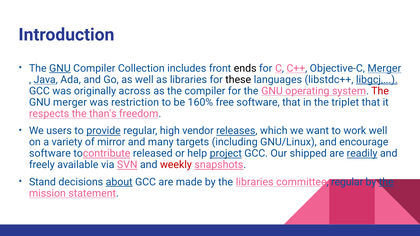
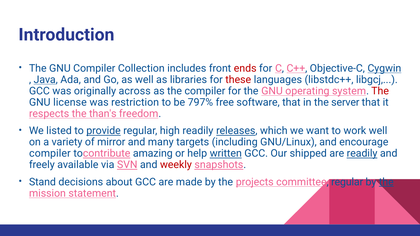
GNU at (60, 68) underline: present -> none
ends colour: black -> red
Objective-C Merger: Merger -> Cygwin
these colour: black -> red
libgcj underline: present -> none
GNU merger: merger -> license
160%: 160% -> 797%
triplet: triplet -> server
users: users -> listed
high vendor: vendor -> readily
software at (50, 154): software -> compiler
released: released -> amazing
project: project -> written
about underline: present -> none
the libraries: libraries -> projects
